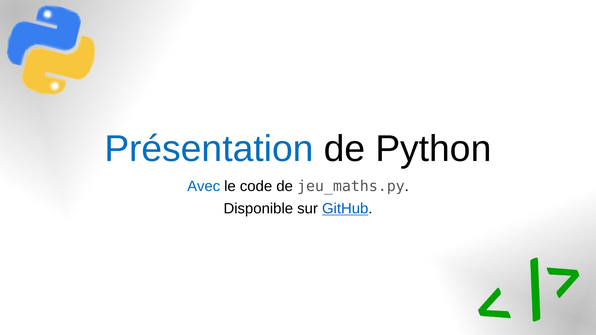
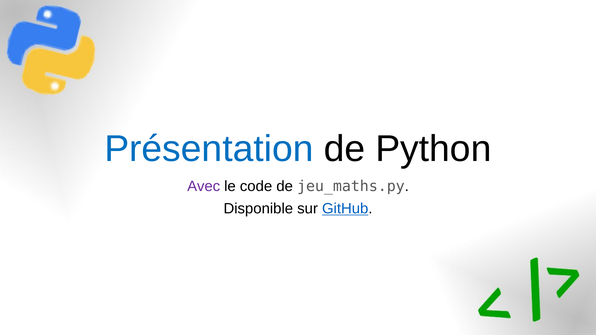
Avec colour: blue -> purple
